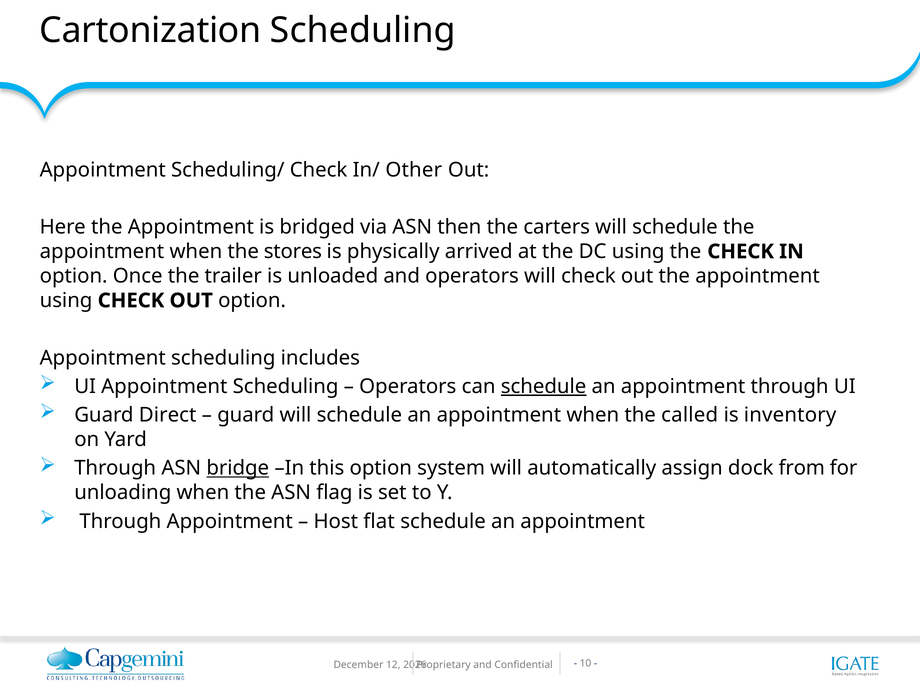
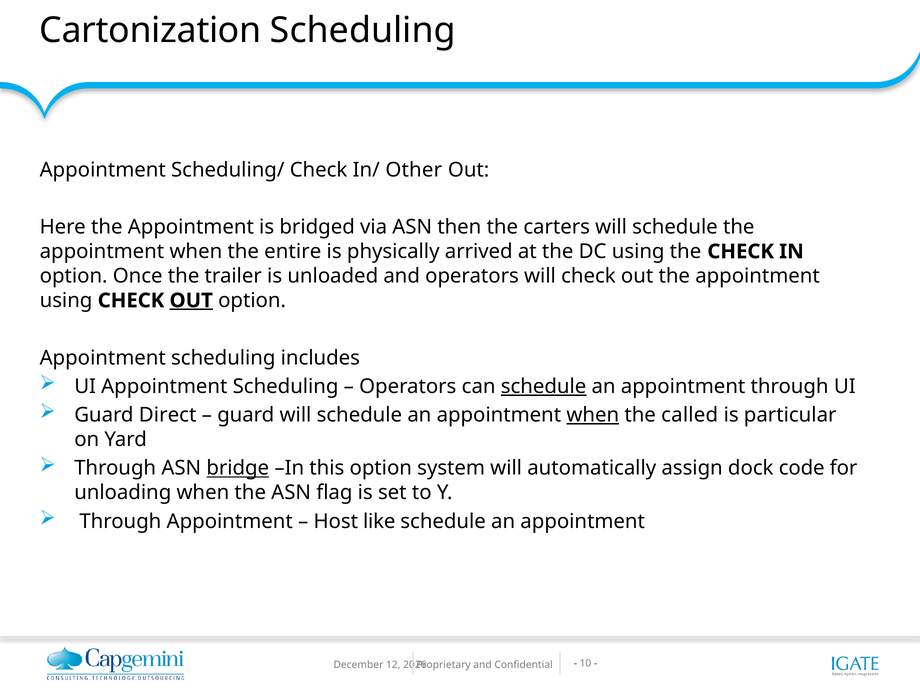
stores: stores -> entire
OUT at (191, 301) underline: none -> present
when at (593, 415) underline: none -> present
inventory: inventory -> particular
from: from -> code
flat: flat -> like
